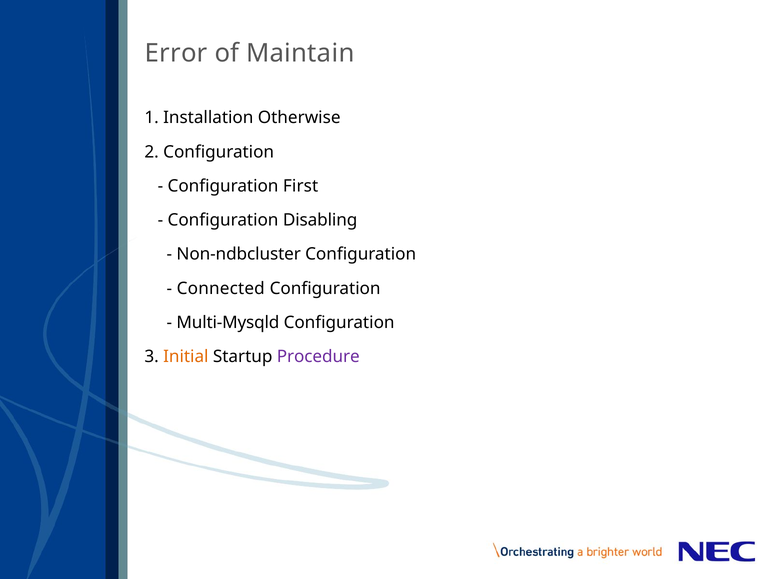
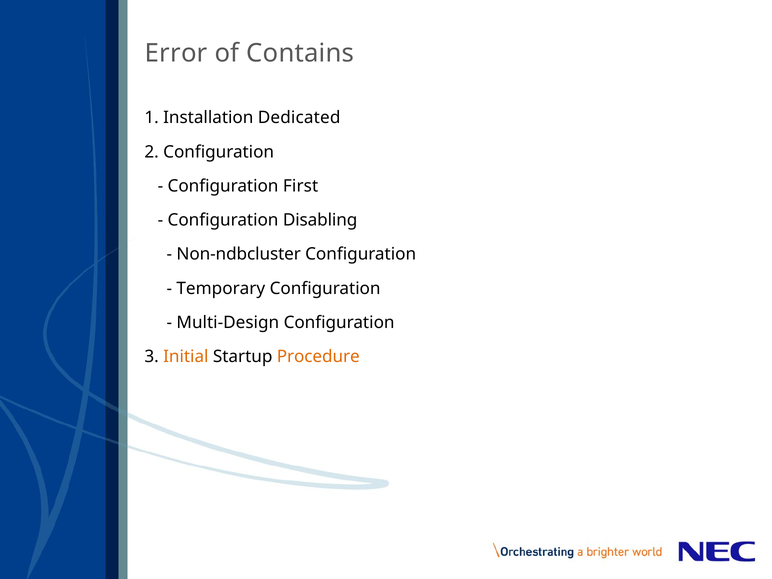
Maintain: Maintain -> Contains
Otherwise: Otherwise -> Dedicated
Connected: Connected -> Temporary
Multi-Mysqld: Multi-Mysqld -> Multi-Design
Procedure colour: purple -> orange
